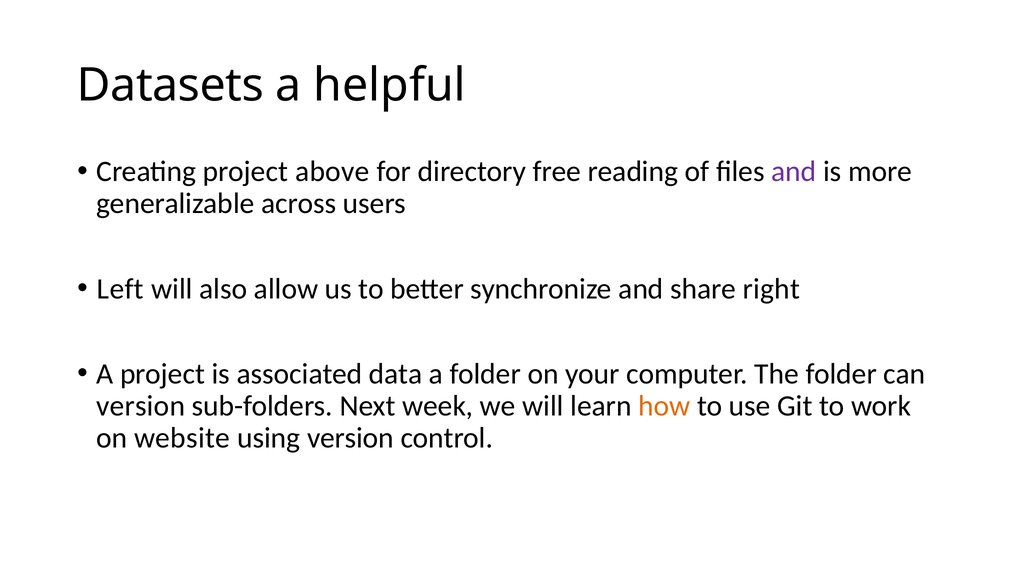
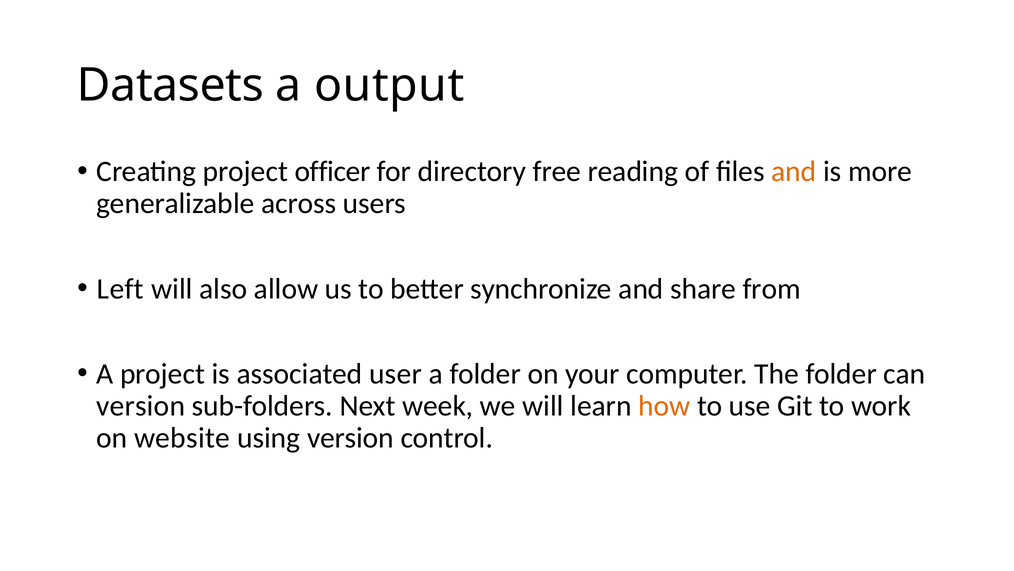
helpful: helpful -> output
above: above -> officer
and at (794, 171) colour: purple -> orange
right: right -> from
data: data -> user
